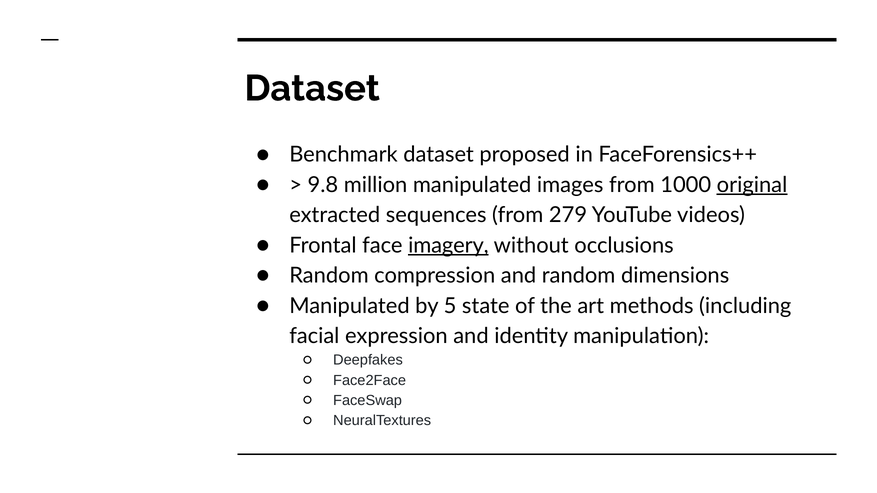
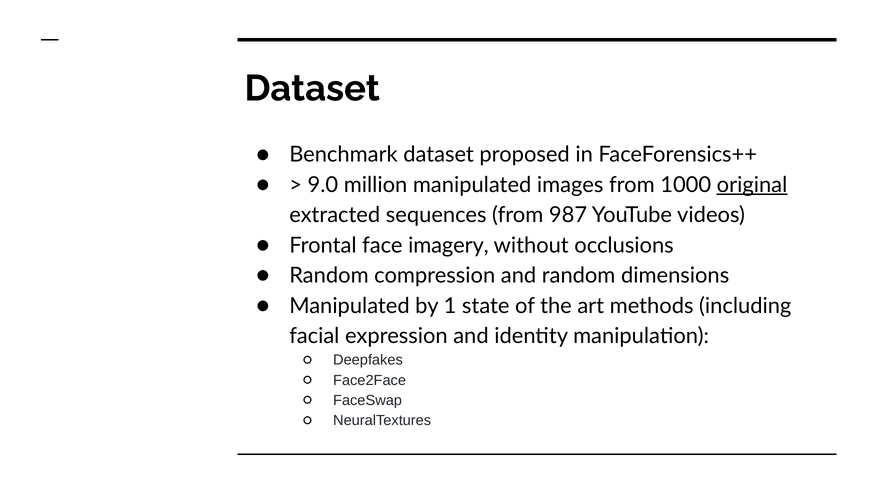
9.8: 9.8 -> 9.0
279: 279 -> 987
imagery underline: present -> none
5: 5 -> 1
